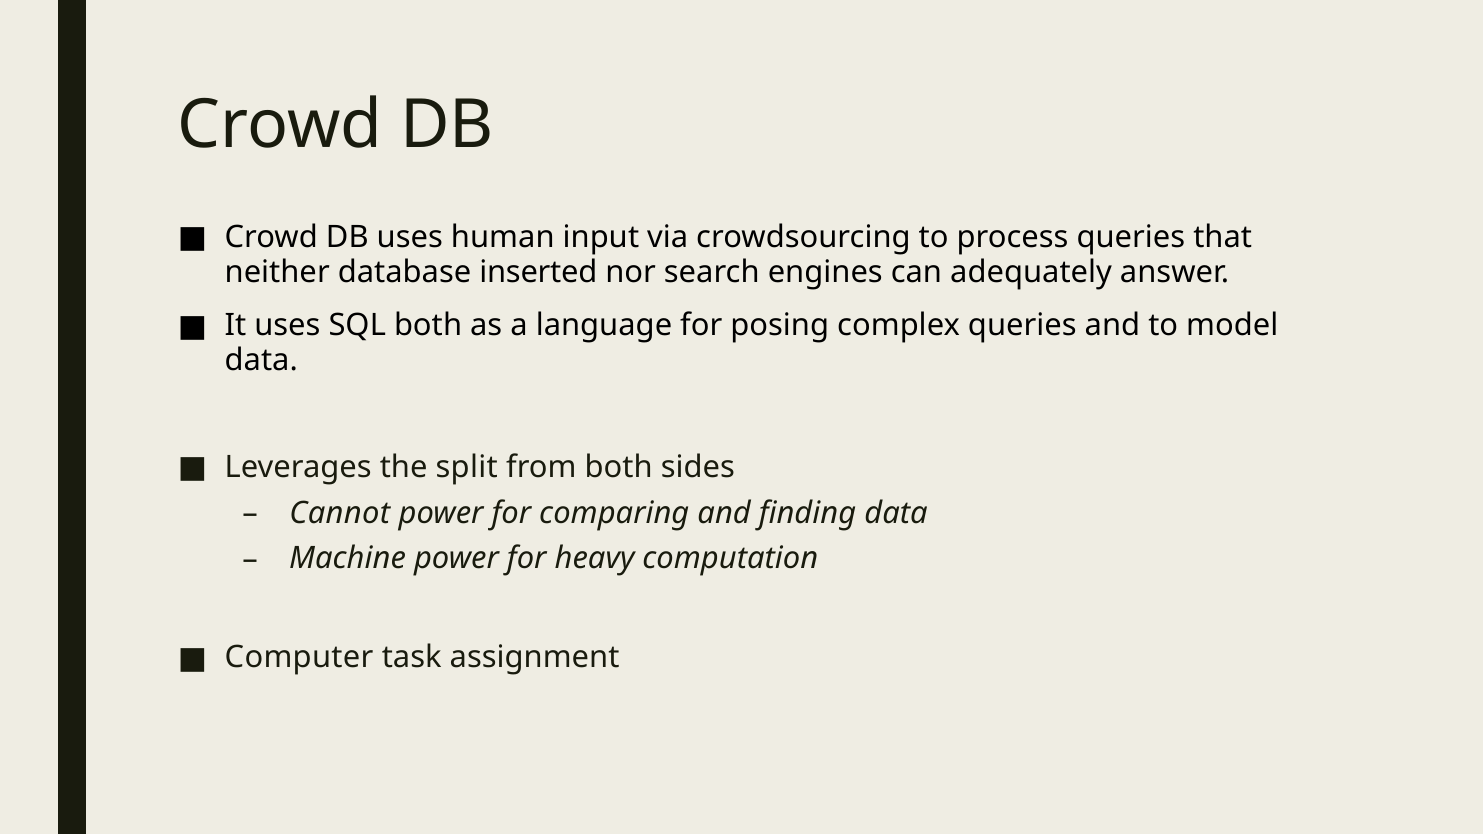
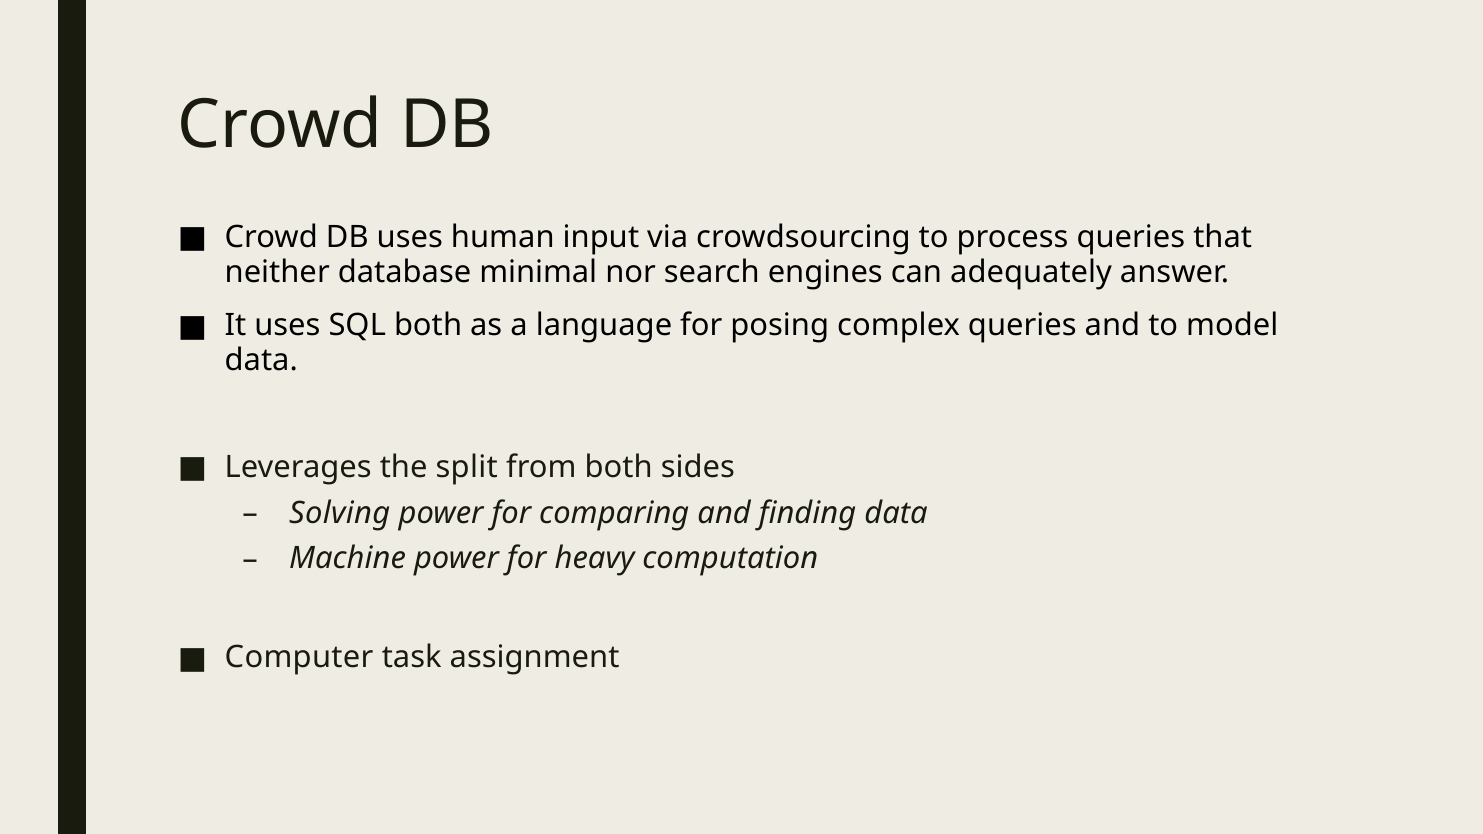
inserted: inserted -> minimal
Cannot: Cannot -> Solving
